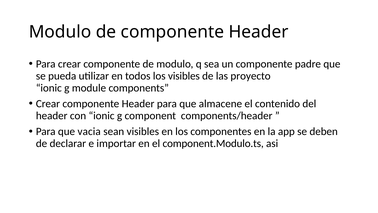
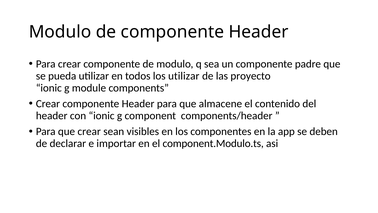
los visibles: visibles -> utilizar
que vacia: vacia -> crear
